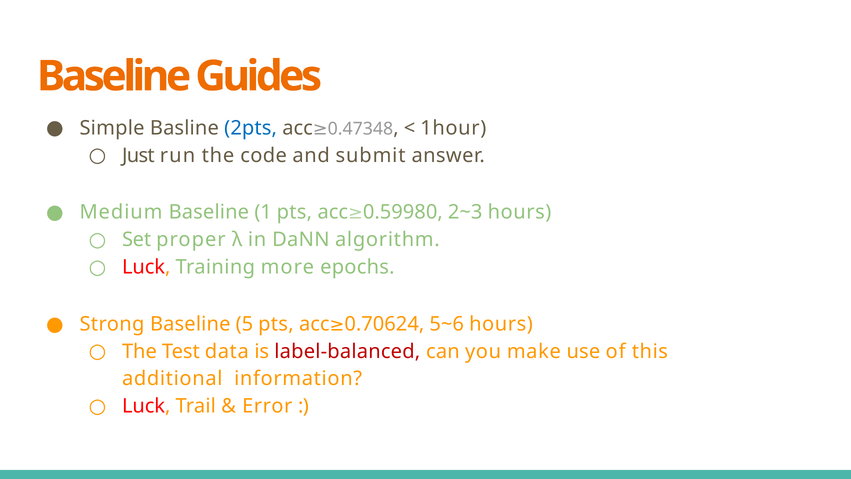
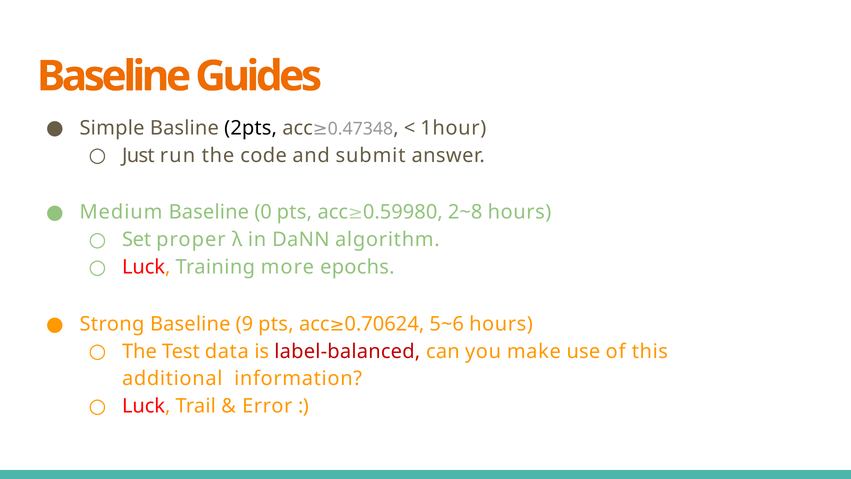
2pts colour: blue -> black
1: 1 -> 0
2~3: 2~3 -> 2~8
5: 5 -> 9
